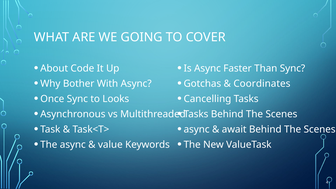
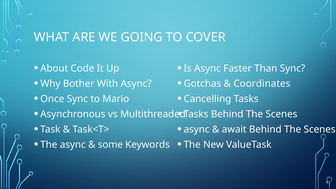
Looks: Looks -> Mario
value: value -> some
